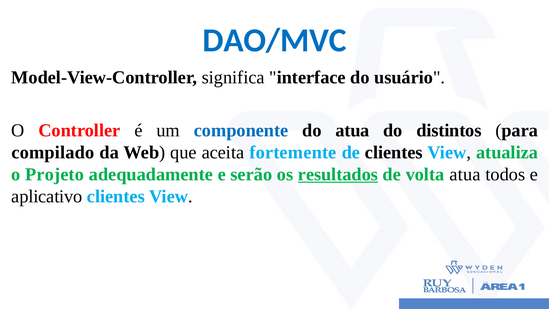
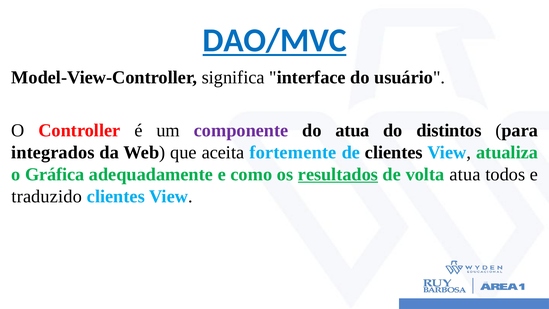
DAO/MVC underline: none -> present
componente colour: blue -> purple
compilado: compilado -> integrados
Projeto: Projeto -> Gráfica
serão: serão -> como
aplicativo: aplicativo -> traduzido
